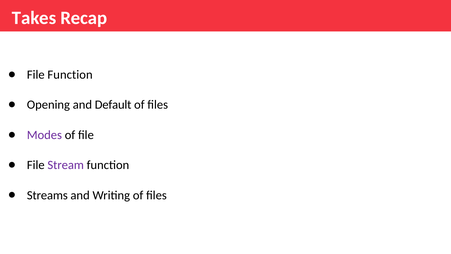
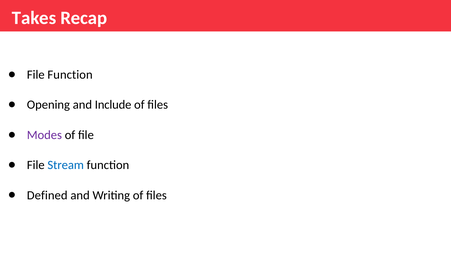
Default: Default -> Include
Stream colour: purple -> blue
Streams: Streams -> Defined
